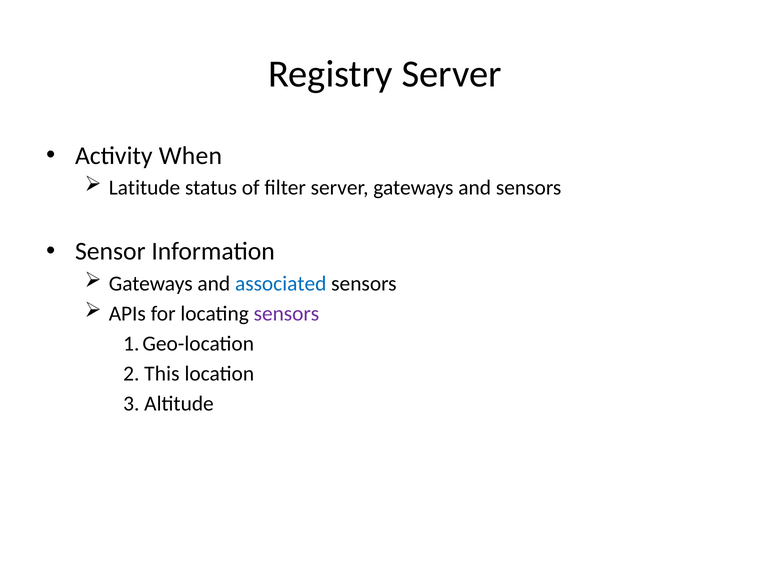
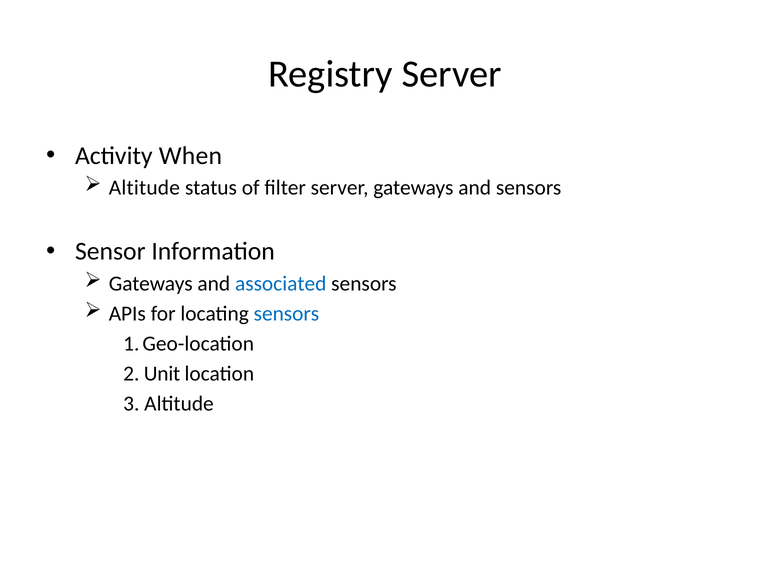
Latitude at (145, 188): Latitude -> Altitude
sensors at (286, 314) colour: purple -> blue
This: This -> Unit
